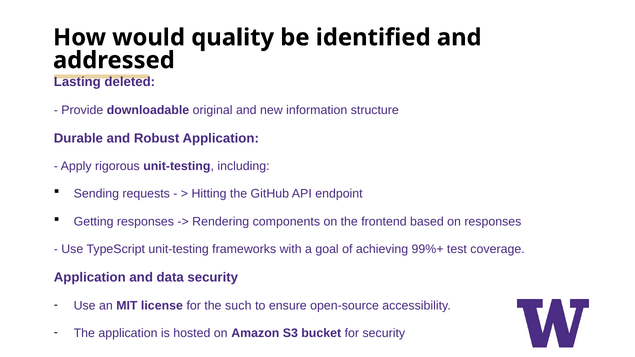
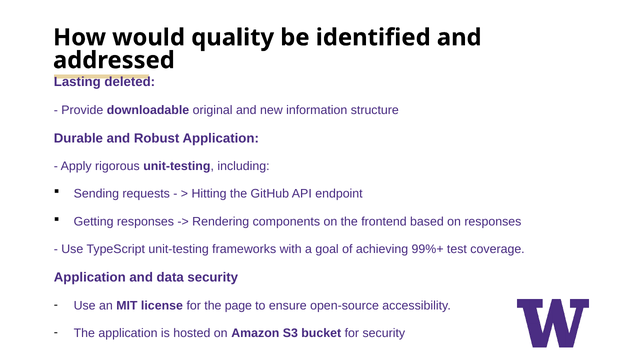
such: such -> page
